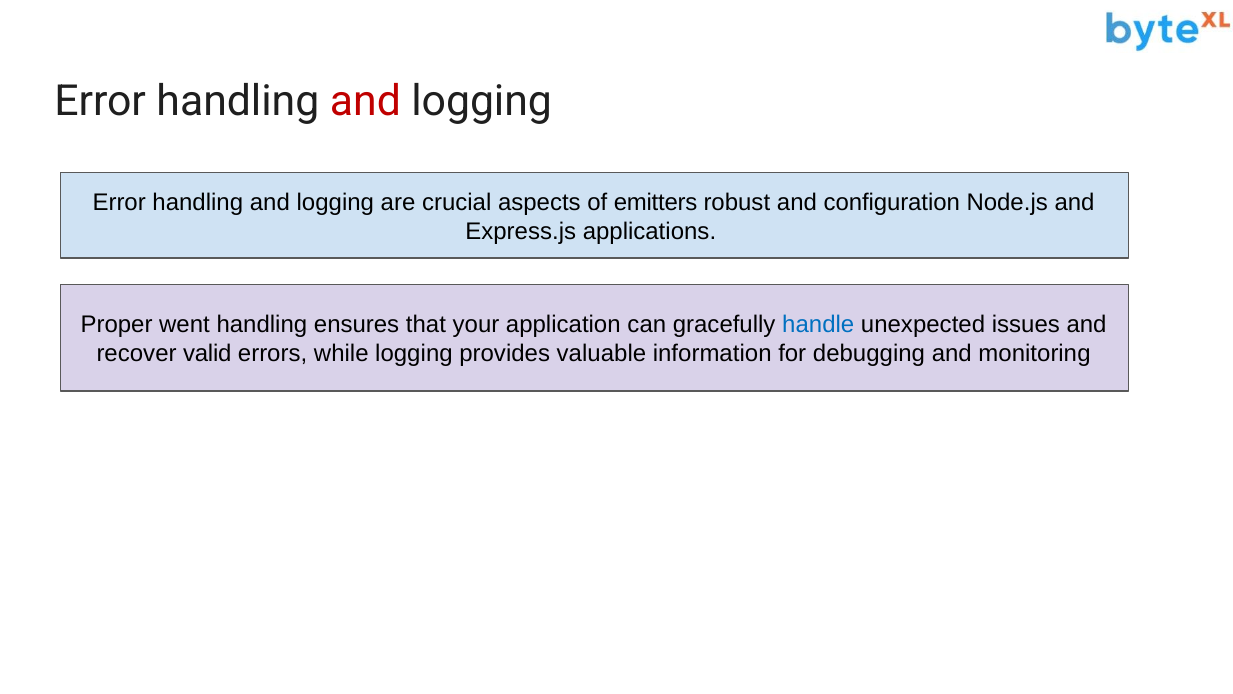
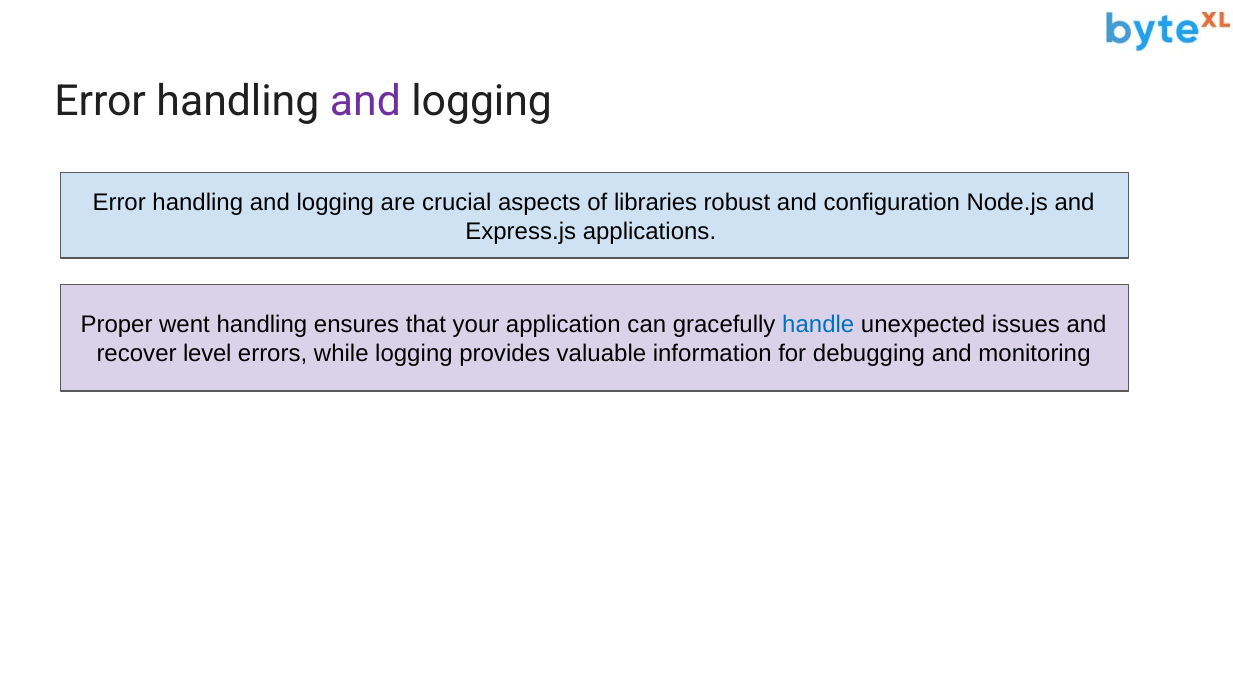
and at (365, 101) colour: red -> purple
emitters: emitters -> libraries
valid: valid -> level
